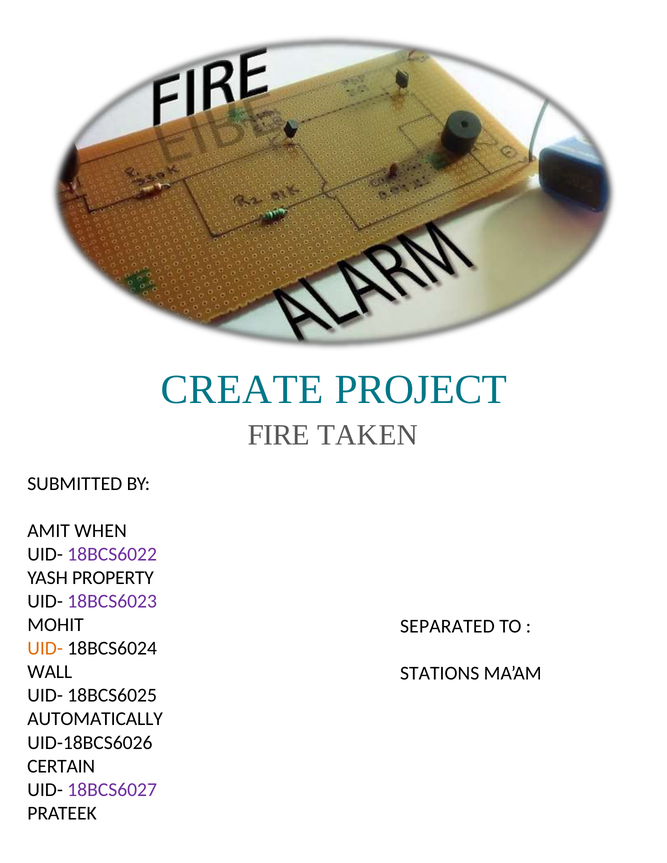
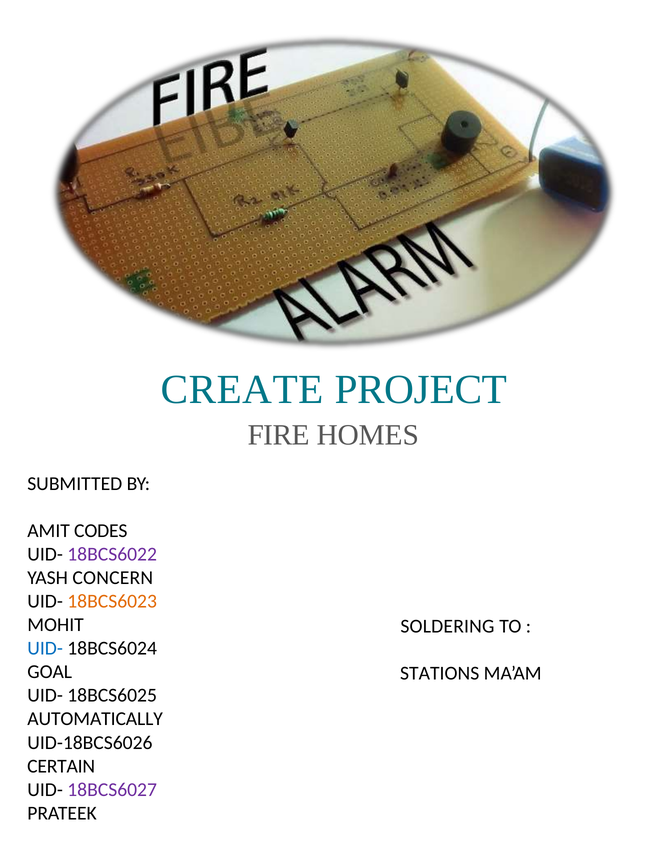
TAKEN: TAKEN -> HOMES
WHEN: WHEN -> CODES
PROPERTY: PROPERTY -> CONCERN
18BCS6023 colour: purple -> orange
SEPARATED: SEPARATED -> SOLDERING
UID- at (45, 649) colour: orange -> blue
WALL: WALL -> GOAL
